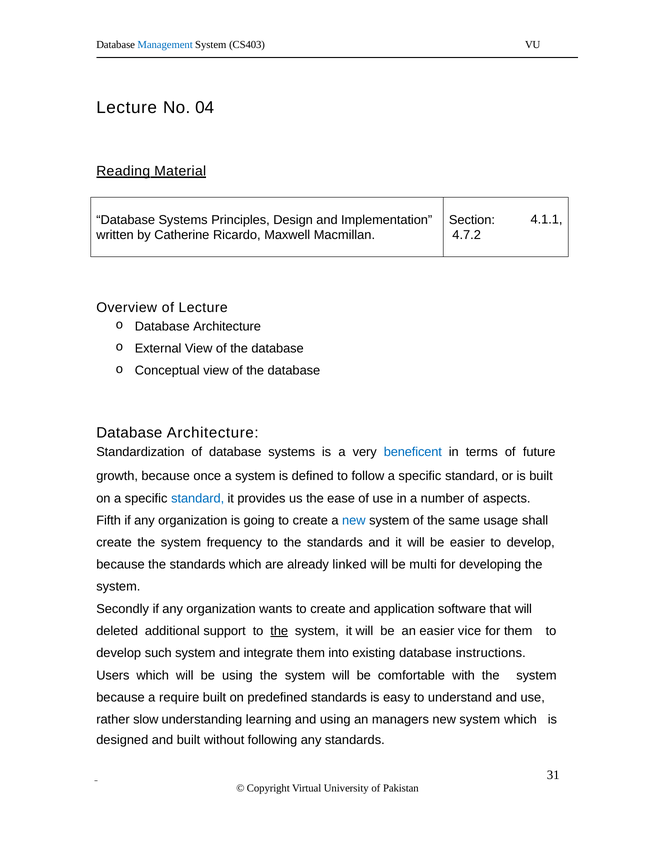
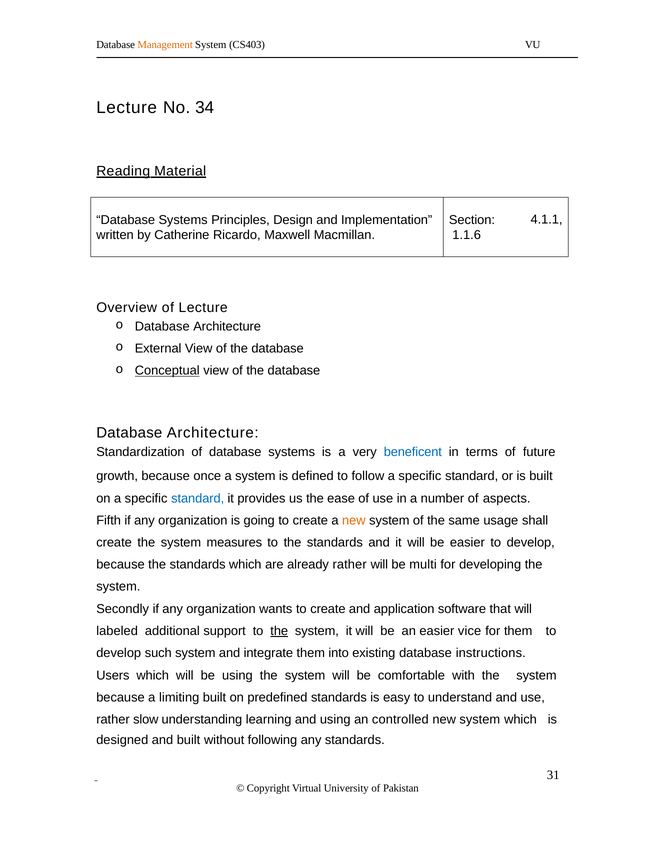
Management colour: blue -> orange
04: 04 -> 34
4.7.2: 4.7.2 -> 1.1.6
Conceptual underline: none -> present
new at (354, 520) colour: blue -> orange
frequency: frequency -> measures
already linked: linked -> rather
deleted: deleted -> labeled
require: require -> limiting
managers: managers -> controlled
